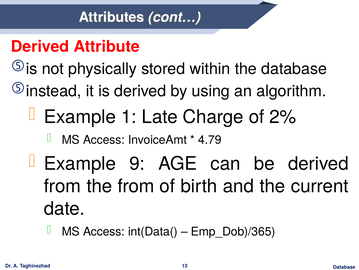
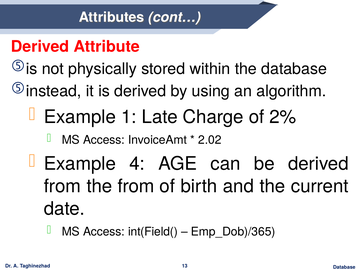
4.79: 4.79 -> 2.02
9: 9 -> 4
int(Data(: int(Data( -> int(Field(
